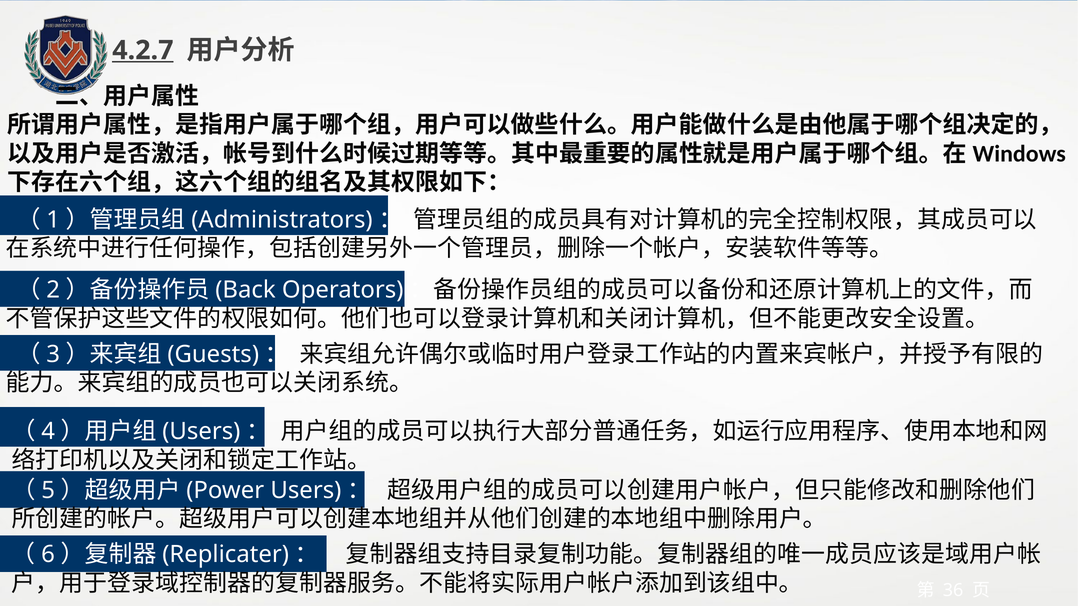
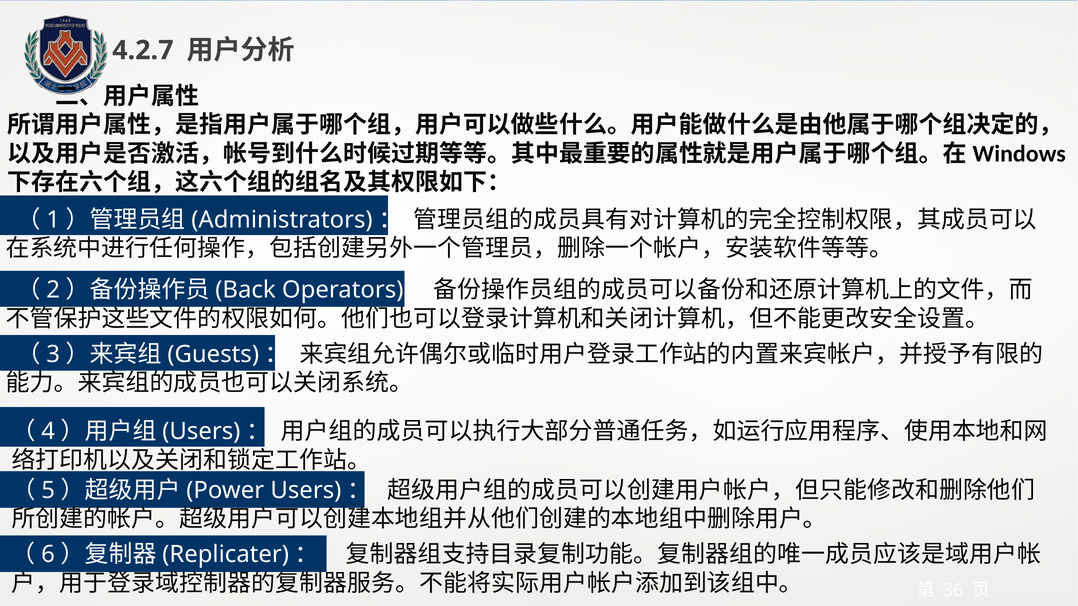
4.2.7 underline: present -> none
